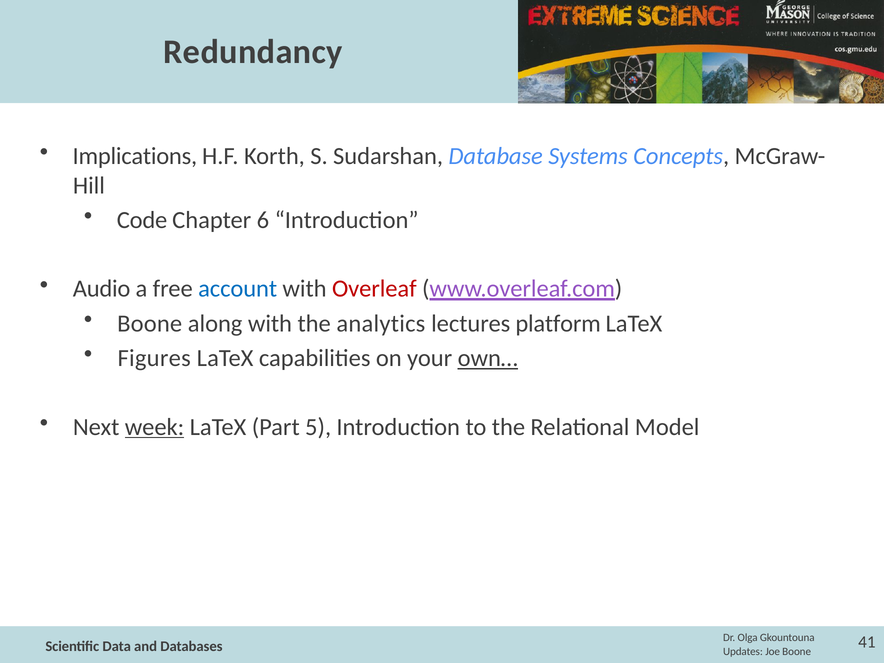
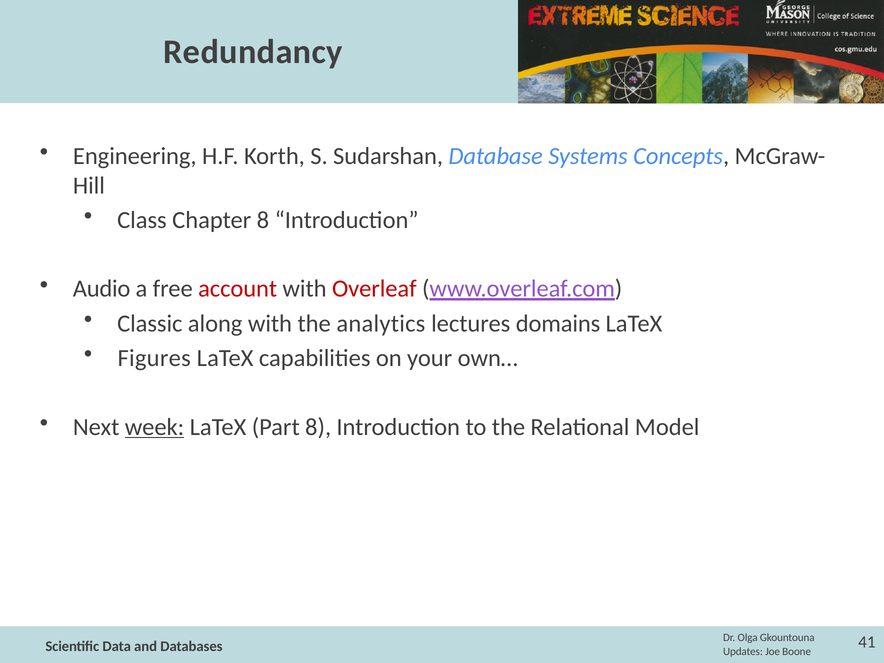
Implications: Implications -> Engineering
Code: Code -> Class
Chapter 6: 6 -> 8
account colour: blue -> red
Boone at (150, 324): Boone -> Classic
platform: platform -> domains
own… underline: present -> none
Part 5: 5 -> 8
